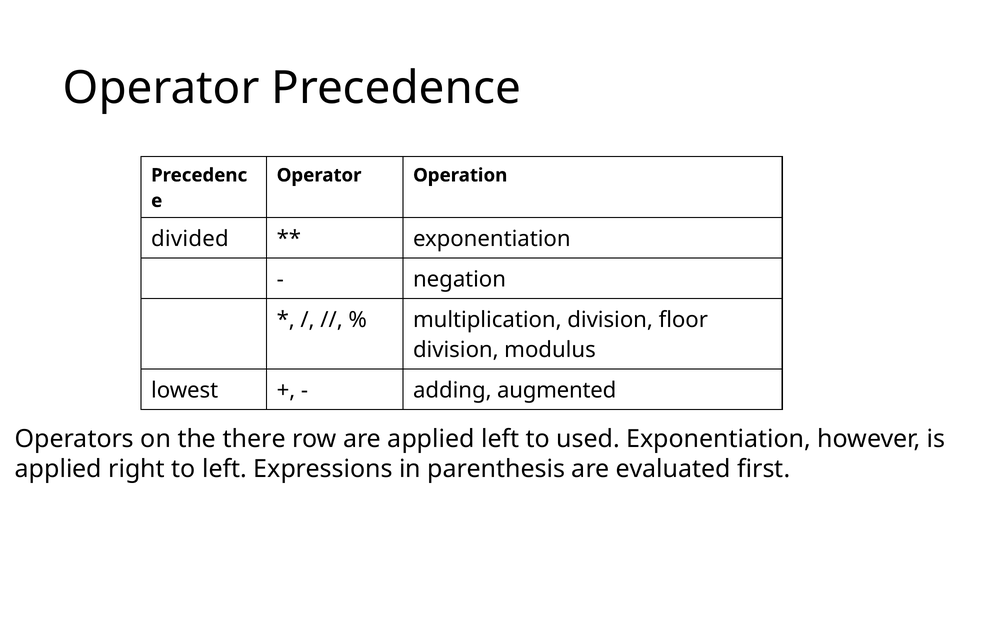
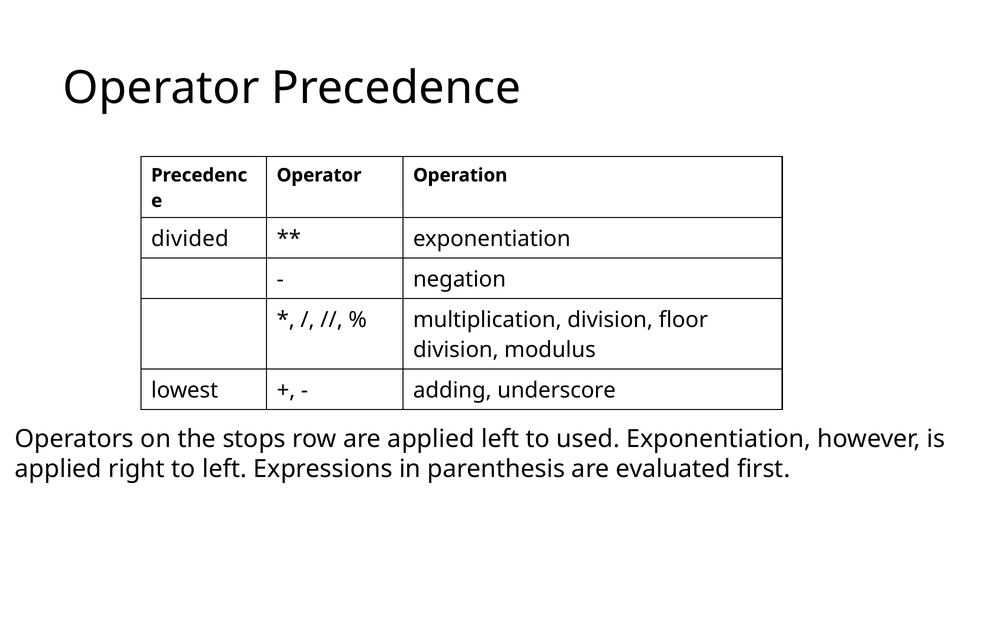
augmented: augmented -> underscore
there: there -> stops
